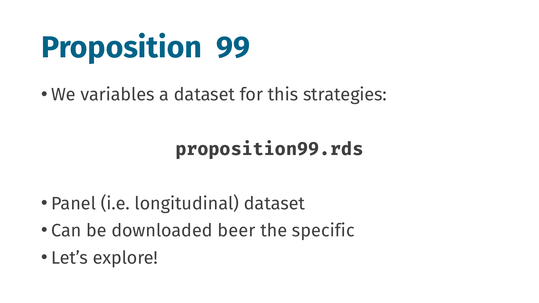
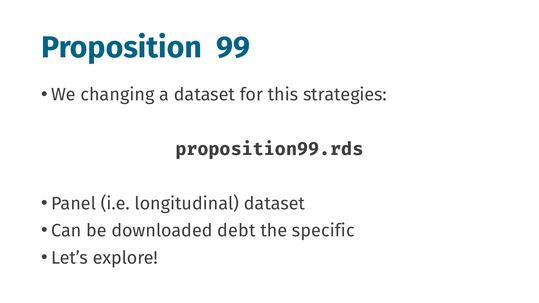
variables: variables -> changing
beer: beer -> debt
